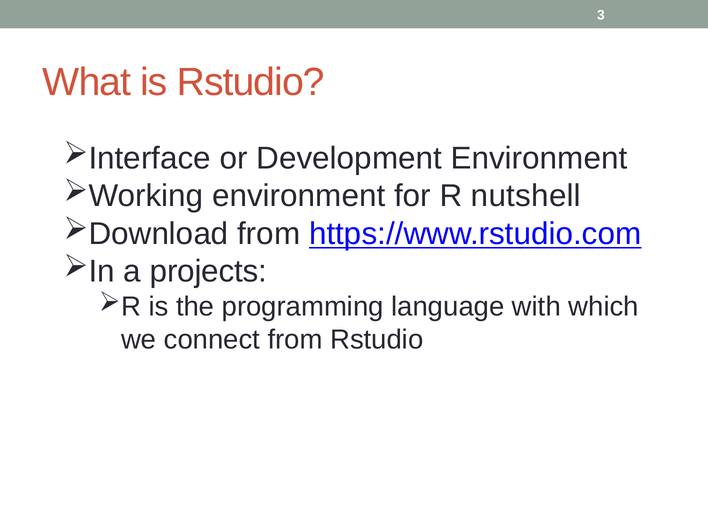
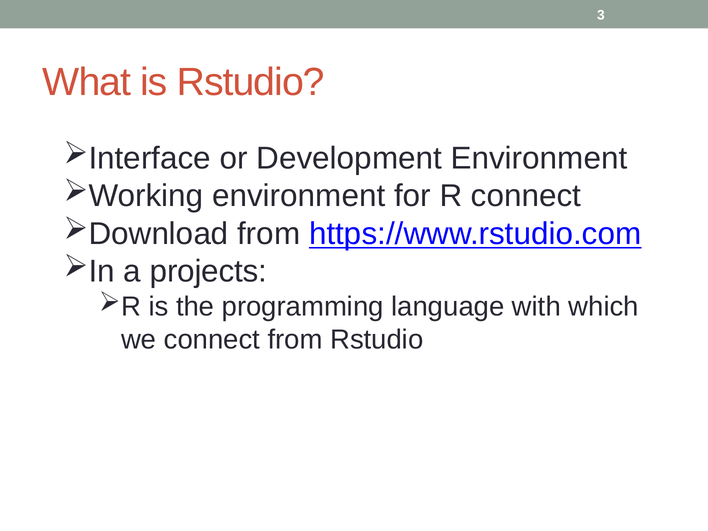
R nutshell: nutshell -> connect
